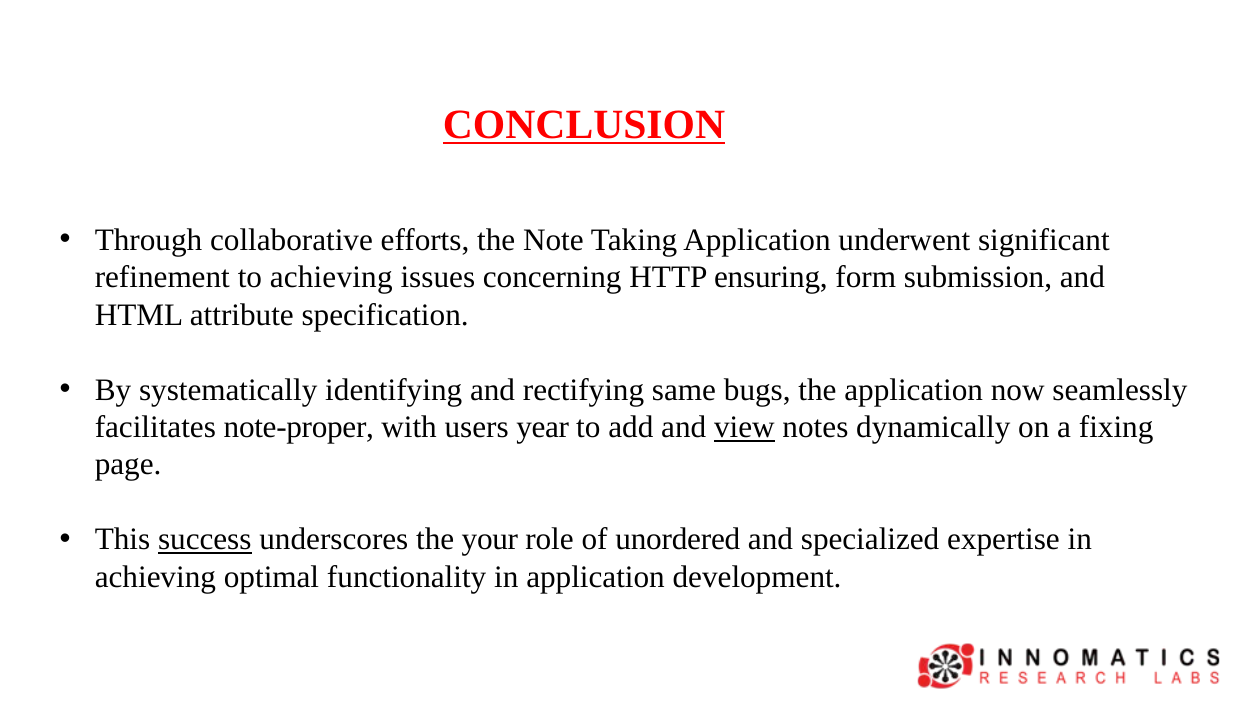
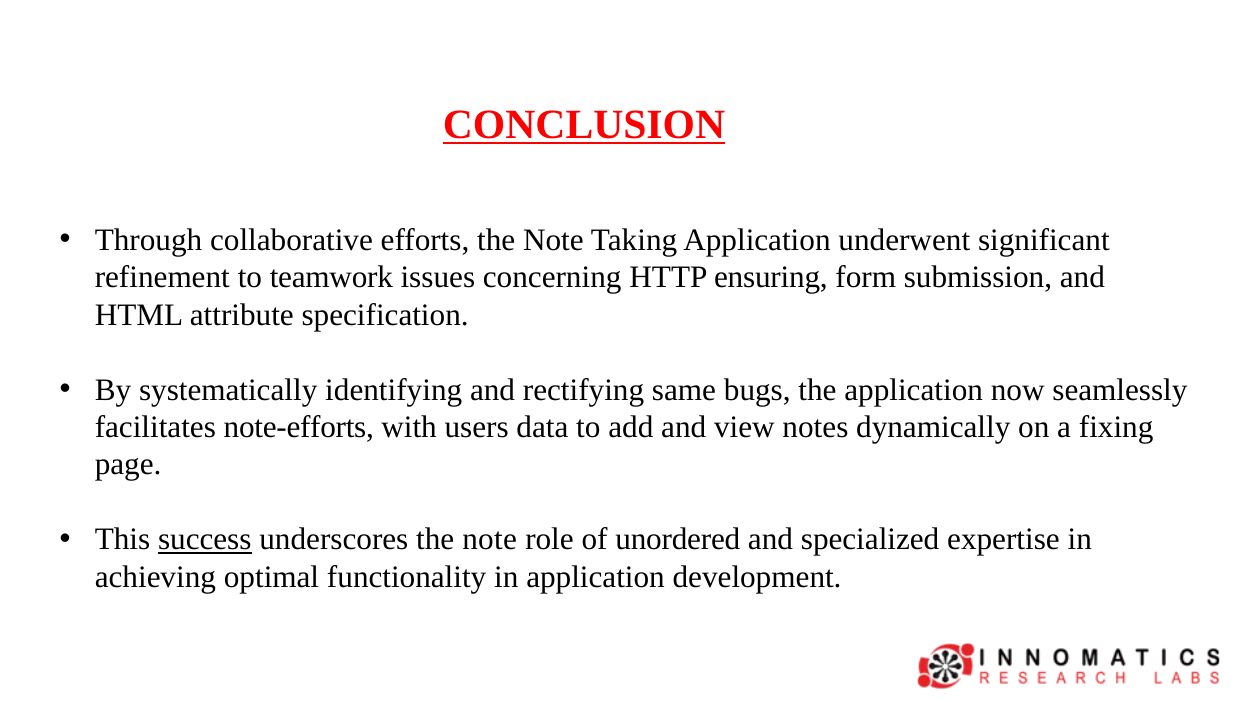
to achieving: achieving -> teamwork
note-proper: note-proper -> note-efforts
year: year -> data
view underline: present -> none
underscores the your: your -> note
